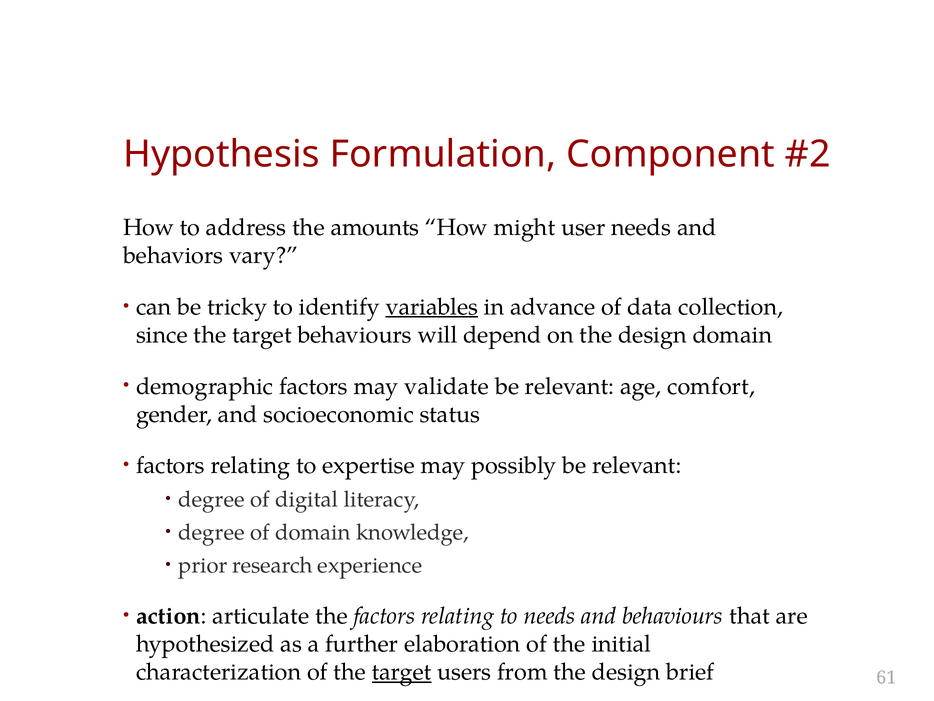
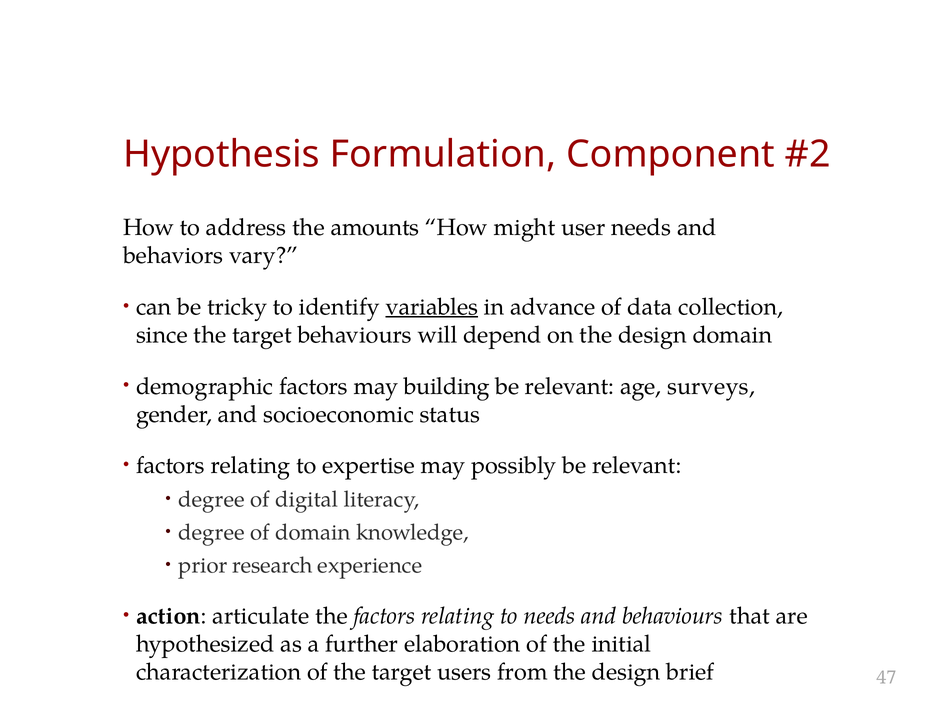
validate: validate -> building
comfort: comfort -> surveys
target at (402, 672) underline: present -> none
61: 61 -> 47
